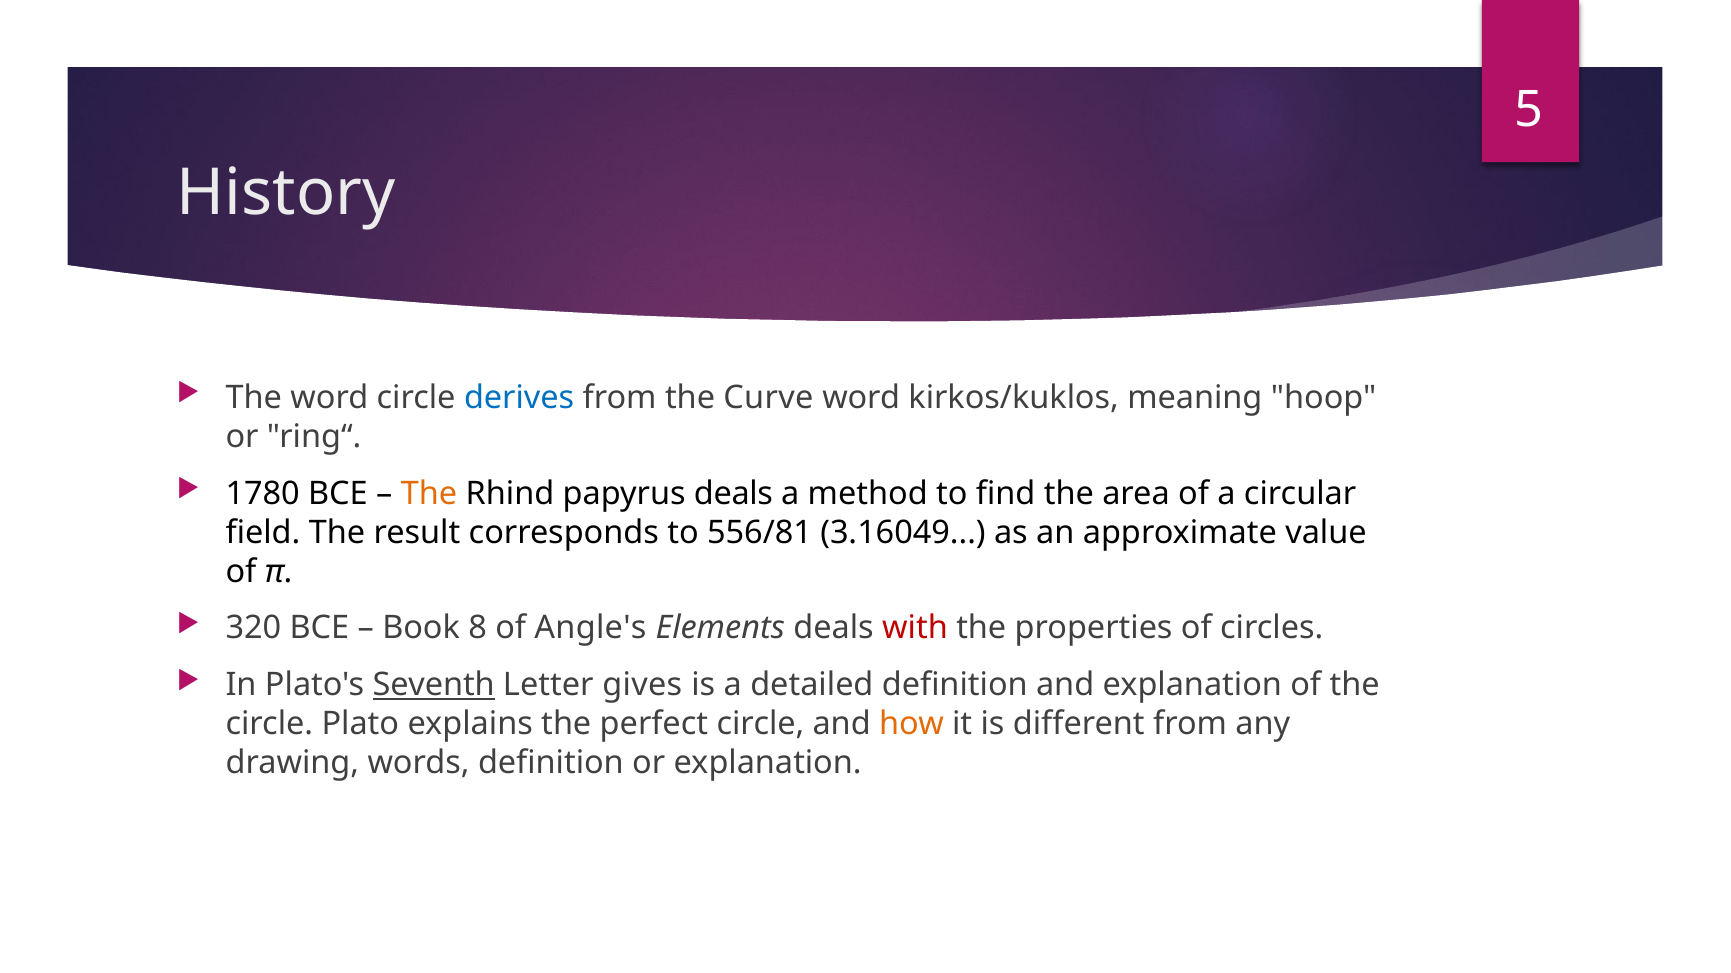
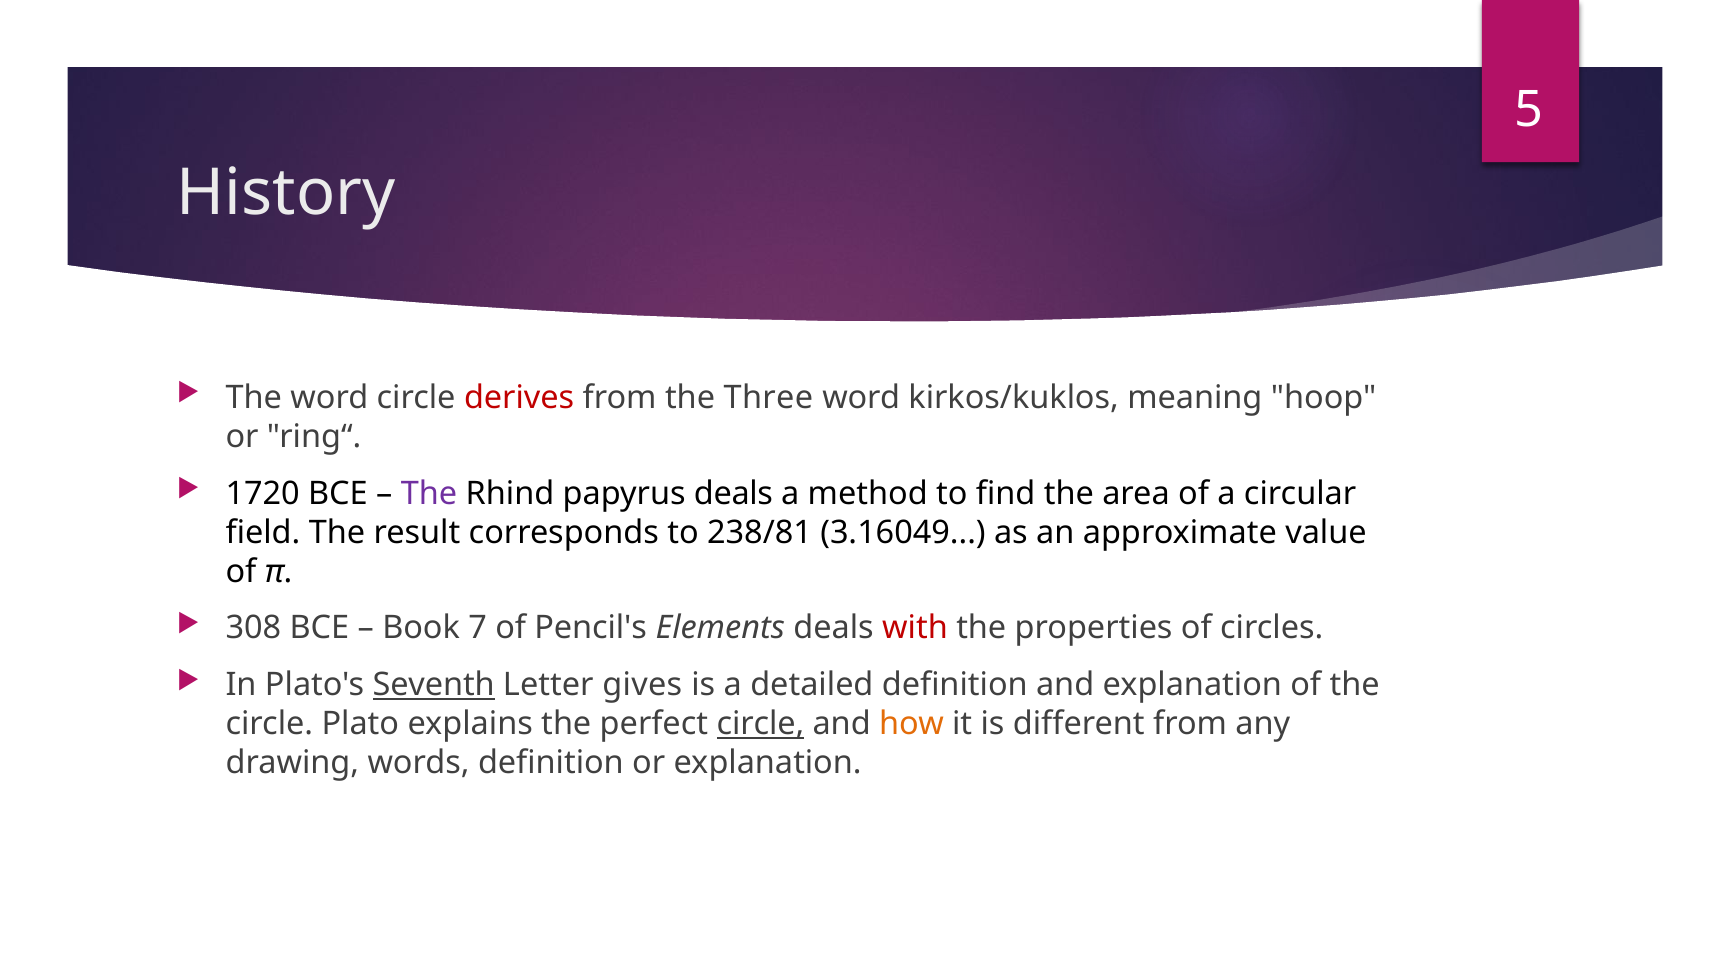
derives colour: blue -> red
Curve: Curve -> Three
1780: 1780 -> 1720
The at (429, 494) colour: orange -> purple
556/81: 556/81 -> 238/81
320: 320 -> 308
8: 8 -> 7
Angle's: Angle's -> Pencil's
circle at (760, 725) underline: none -> present
